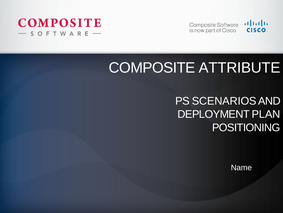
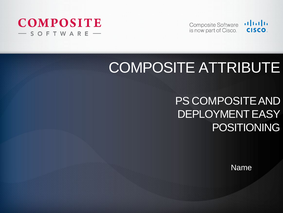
PS SCENARIOS: SCENARIOS -> COMPOSITE
PLAN: PLAN -> EASY
